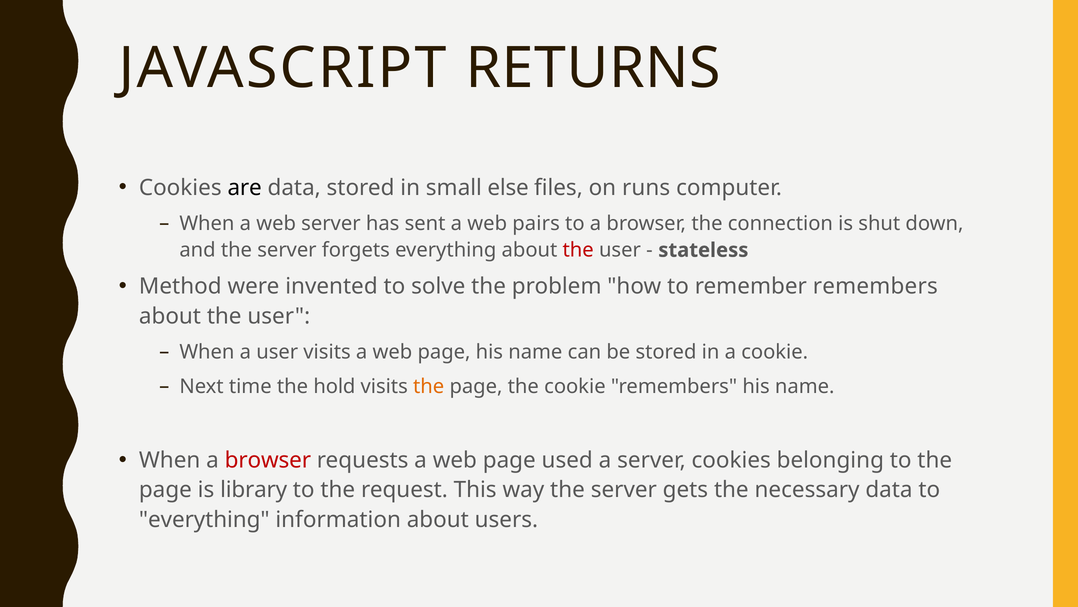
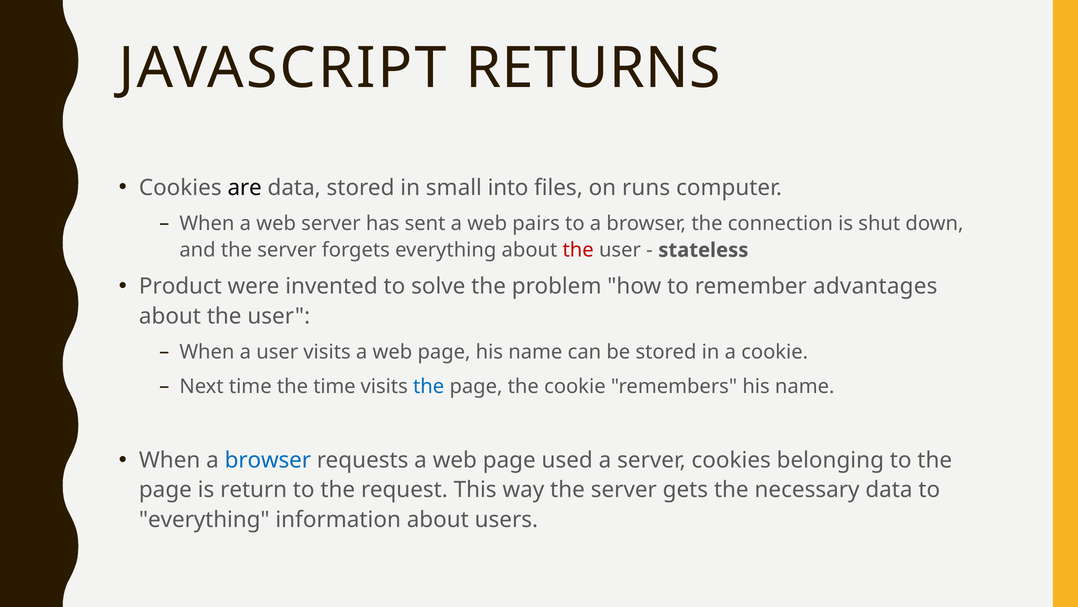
else: else -> into
Method: Method -> Product
remember remembers: remembers -> advantages
the hold: hold -> time
the at (429, 386) colour: orange -> blue
browser at (268, 460) colour: red -> blue
library: library -> return
